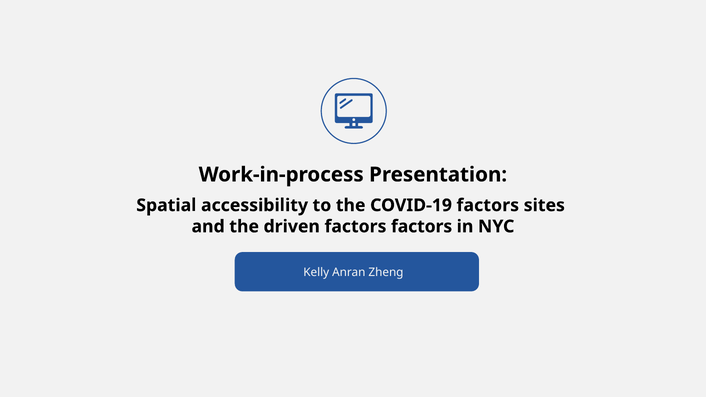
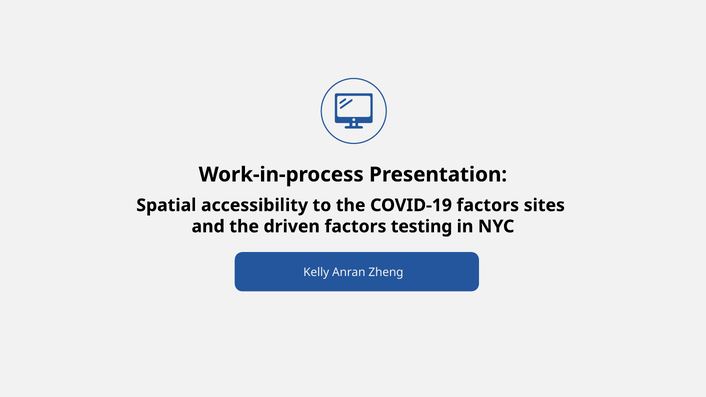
factors factors: factors -> testing
